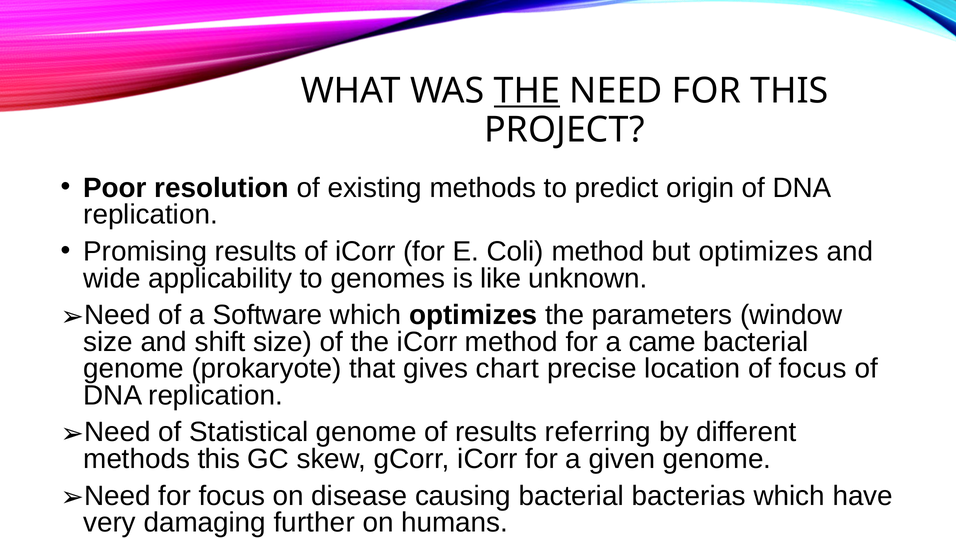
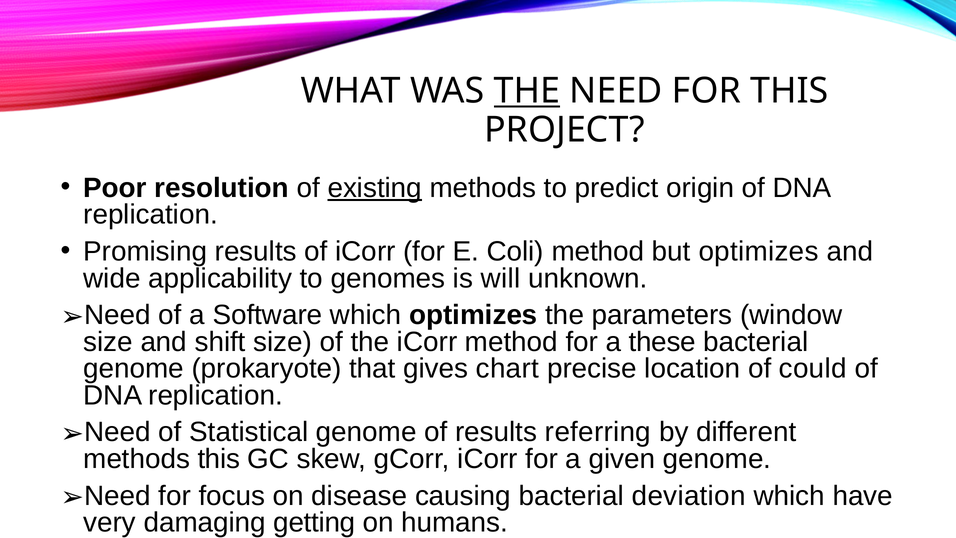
existing underline: none -> present
like: like -> will
came: came -> these
of focus: focus -> could
bacterias: bacterias -> deviation
further: further -> getting
